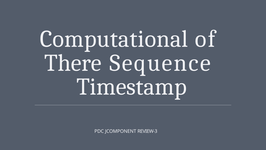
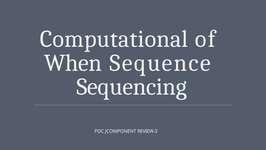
There: There -> When
Timestamp: Timestamp -> Sequencing
